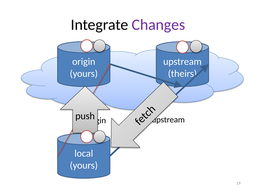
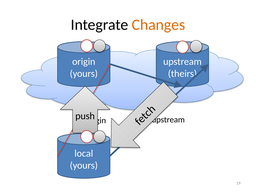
Changes colour: purple -> orange
